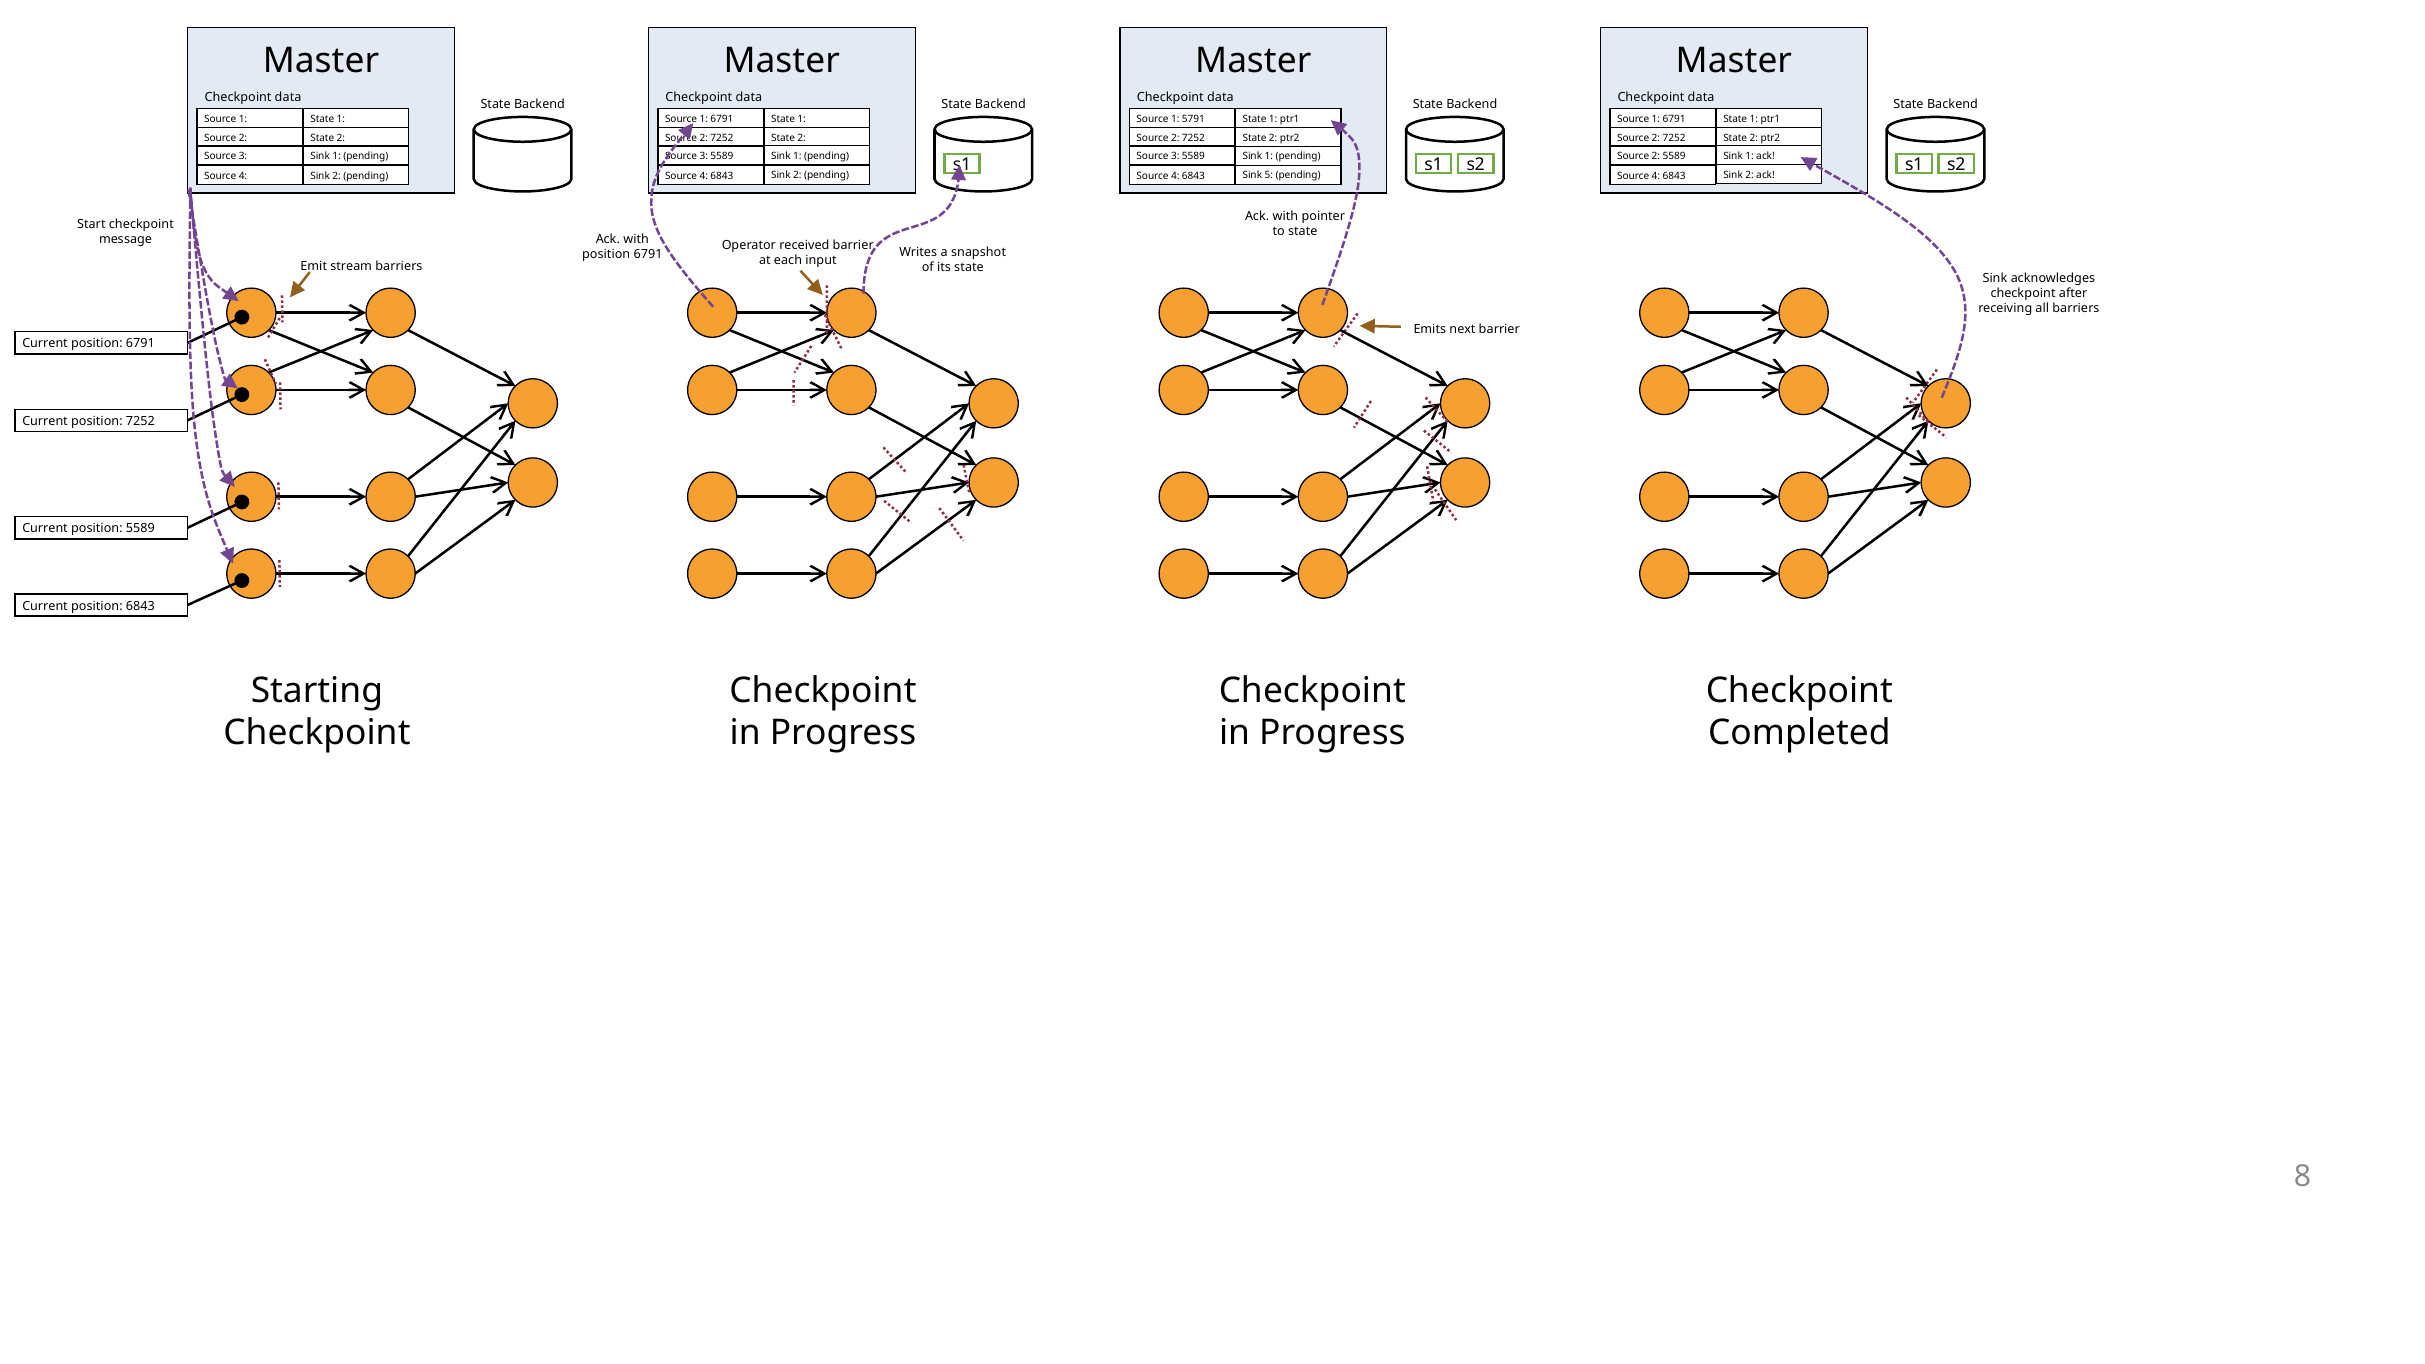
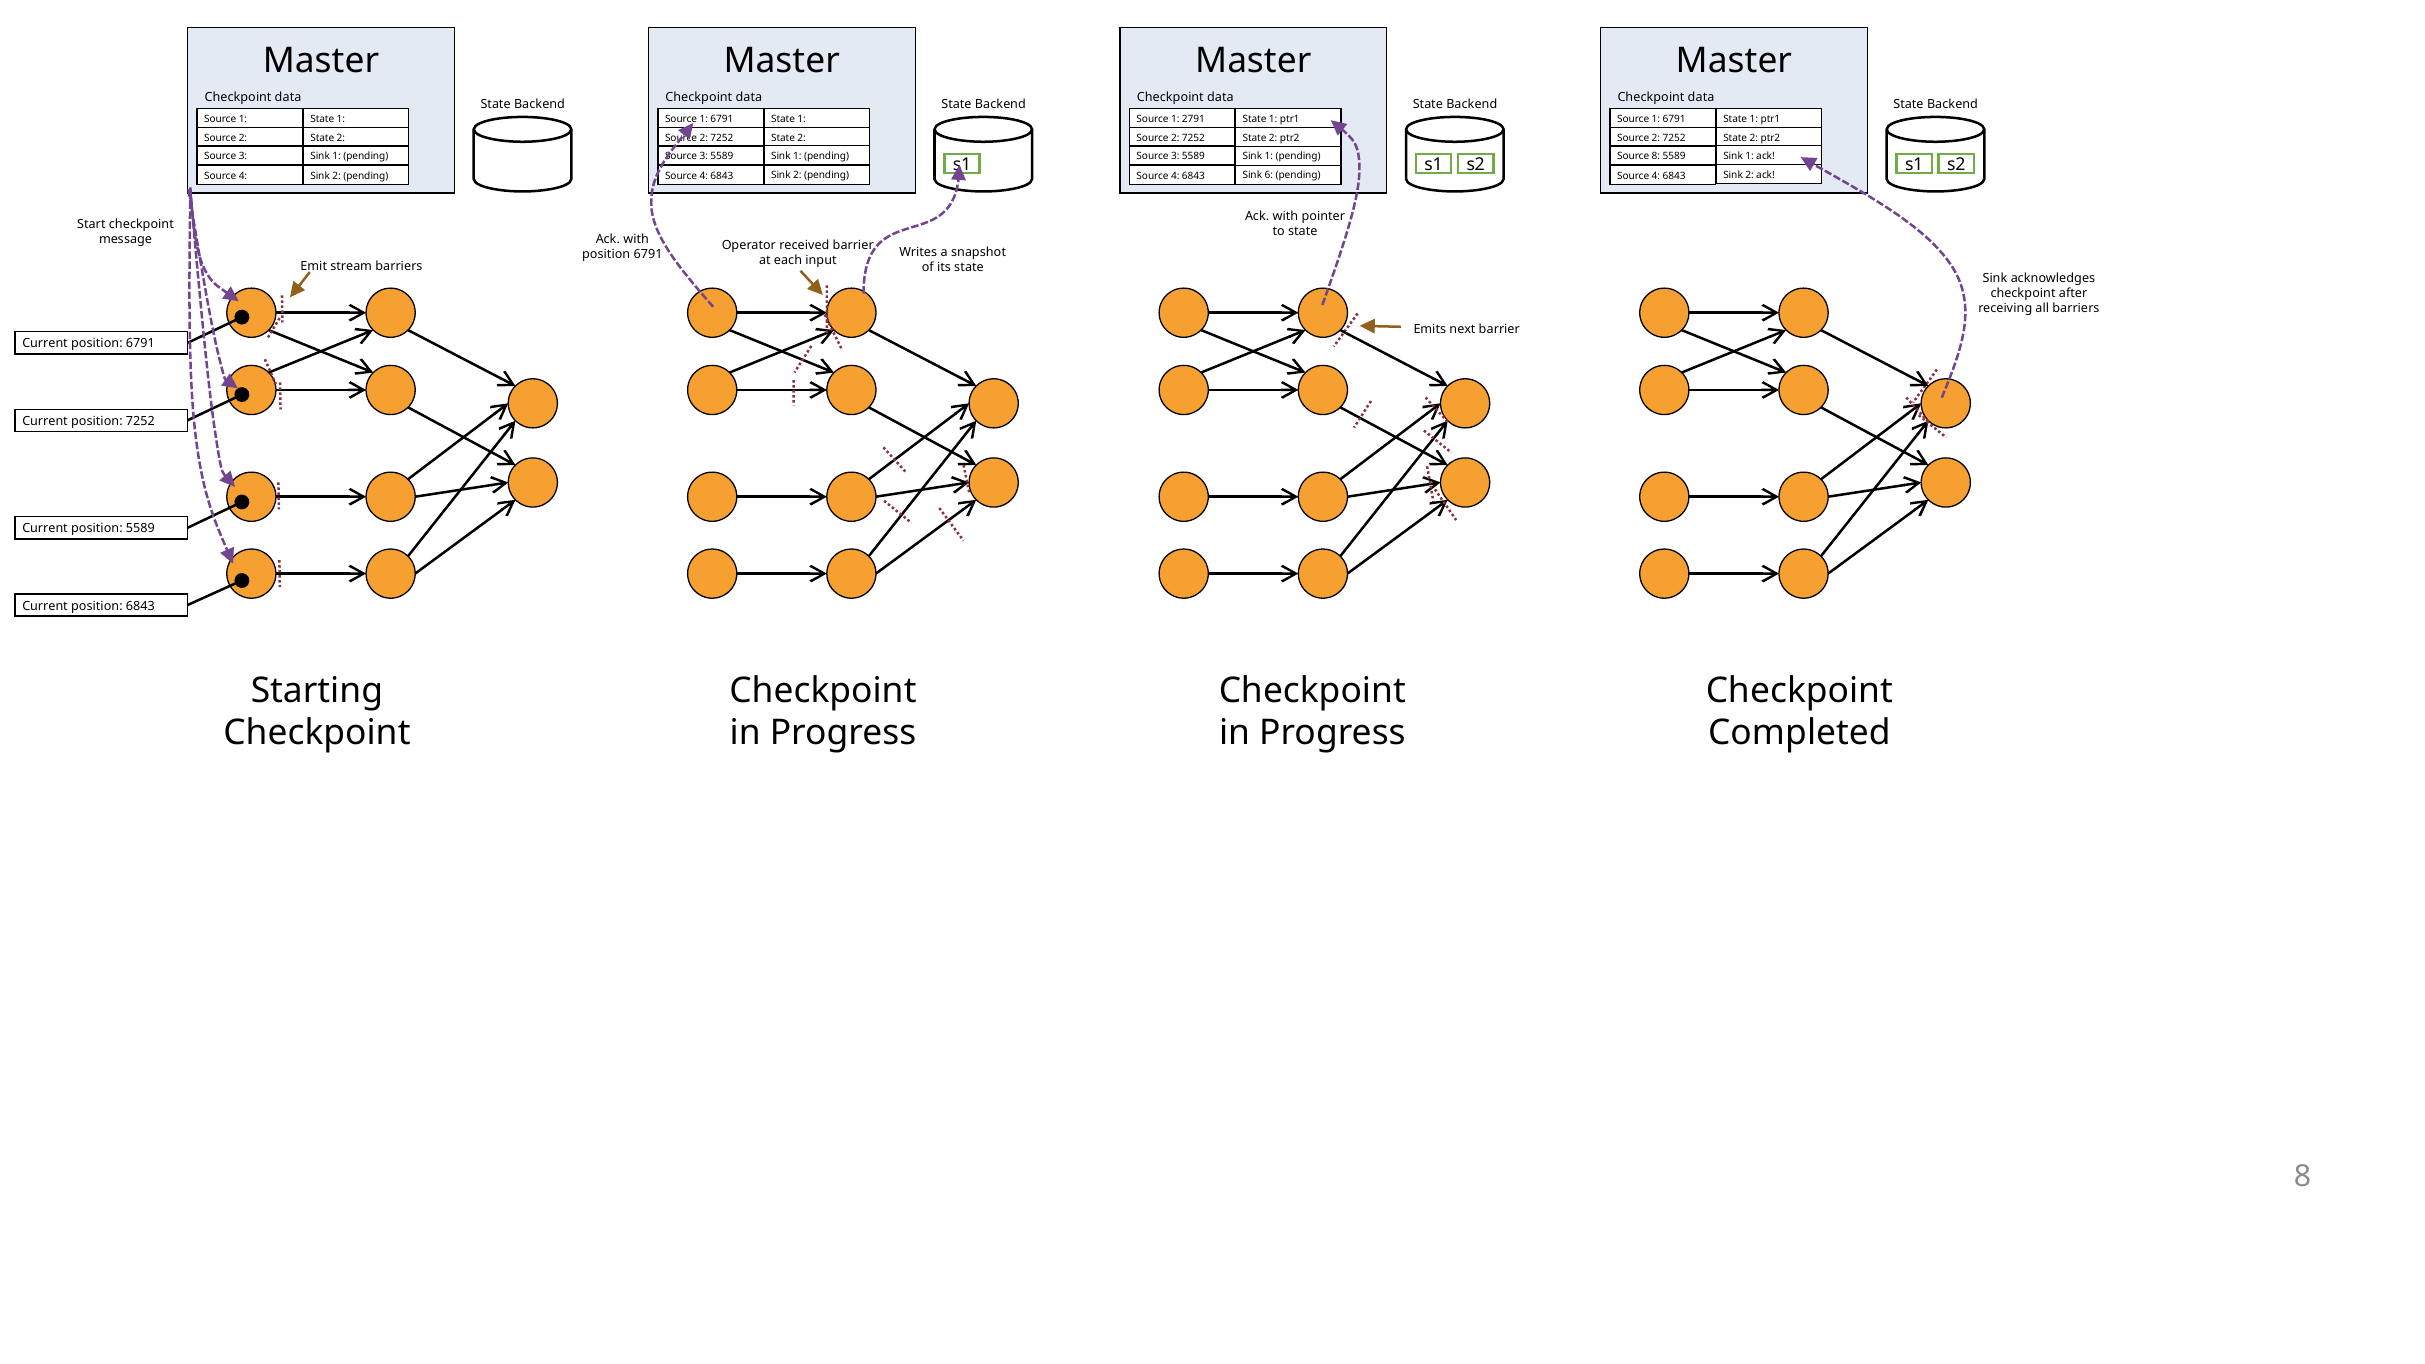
5791: 5791 -> 2791
2 at (1656, 156): 2 -> 8
5: 5 -> 6
